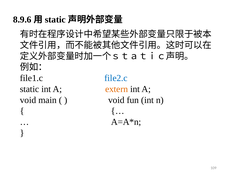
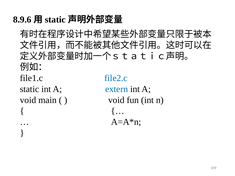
extern colour: orange -> blue
